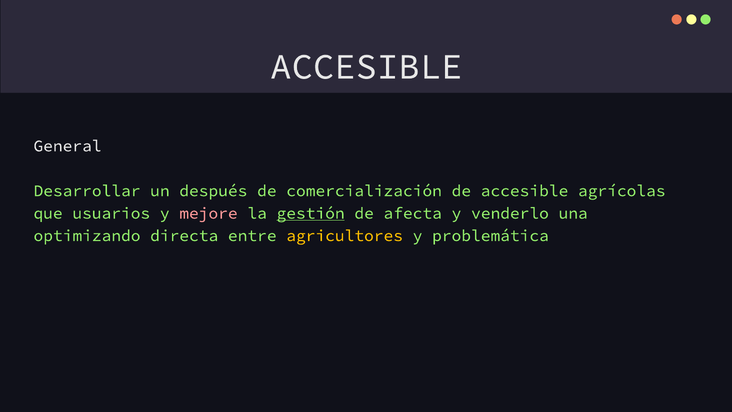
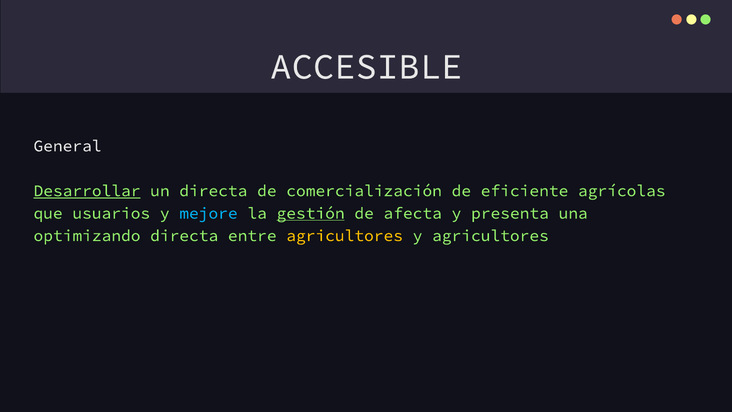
Desarrollar underline: none -> present
un después: después -> directa
de accesible: accesible -> eficiente
mejore colour: pink -> light blue
venderlo: venderlo -> presenta
y problemática: problemática -> agricultores
